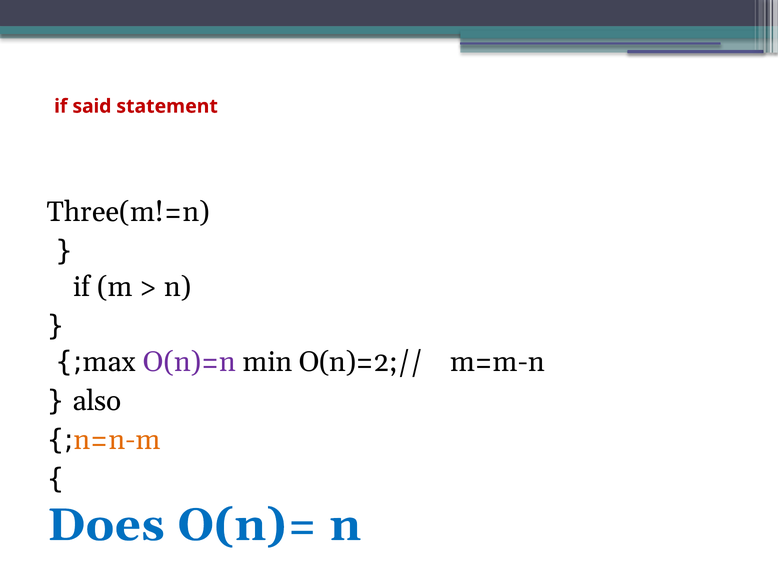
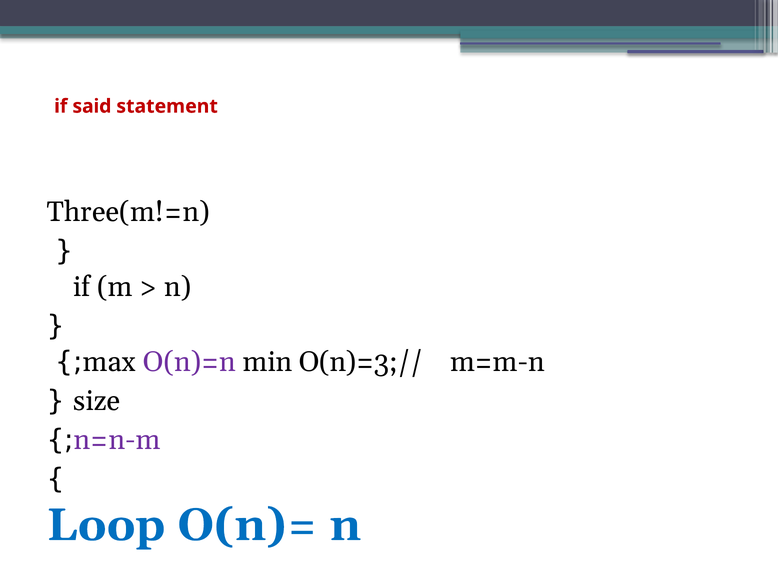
O(n)=2;//: O(n)=2;// -> O(n)=3;//
also: also -> size
n=n-m colour: orange -> purple
Does: Does -> Loop
